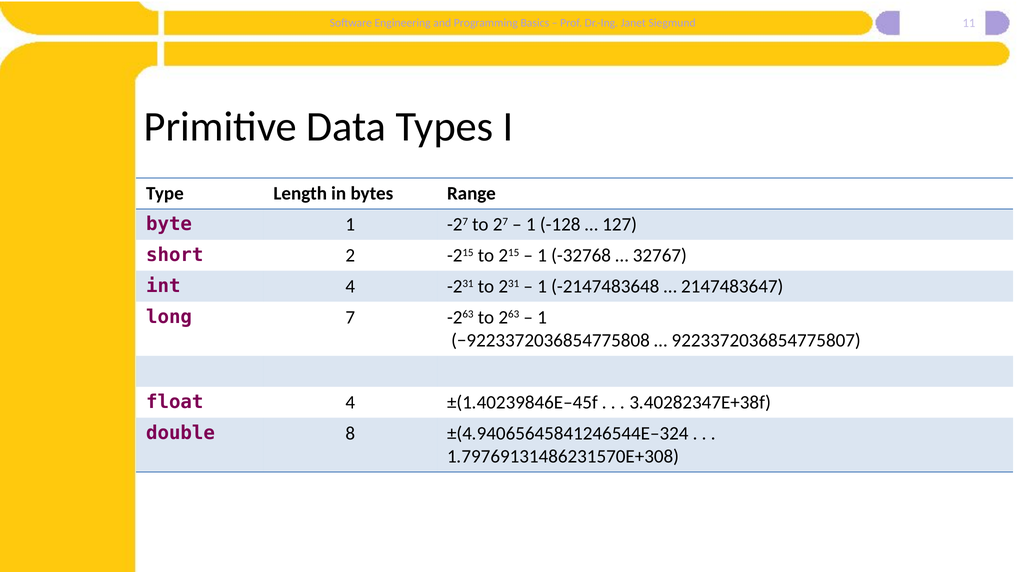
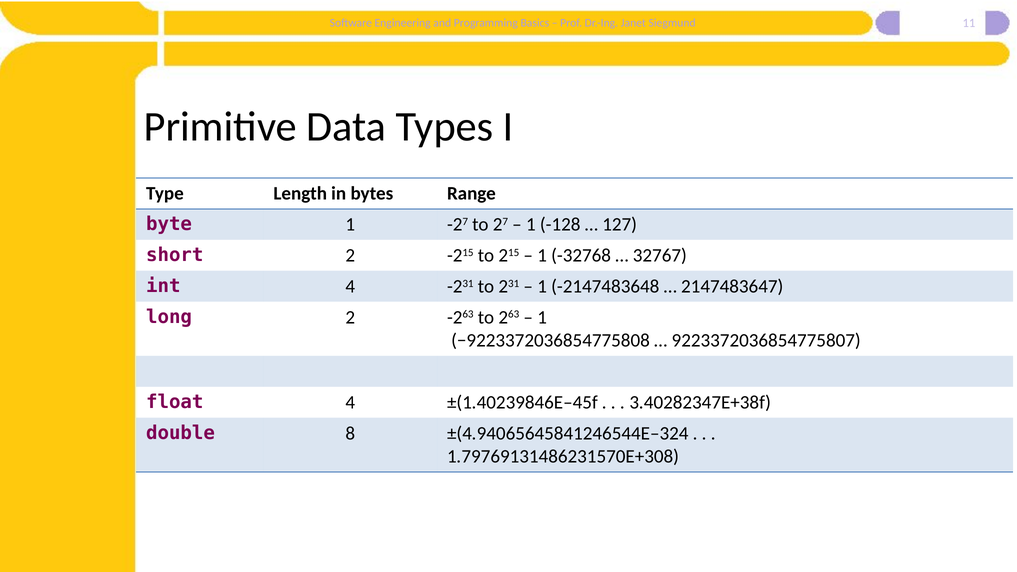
long 7: 7 -> 2
